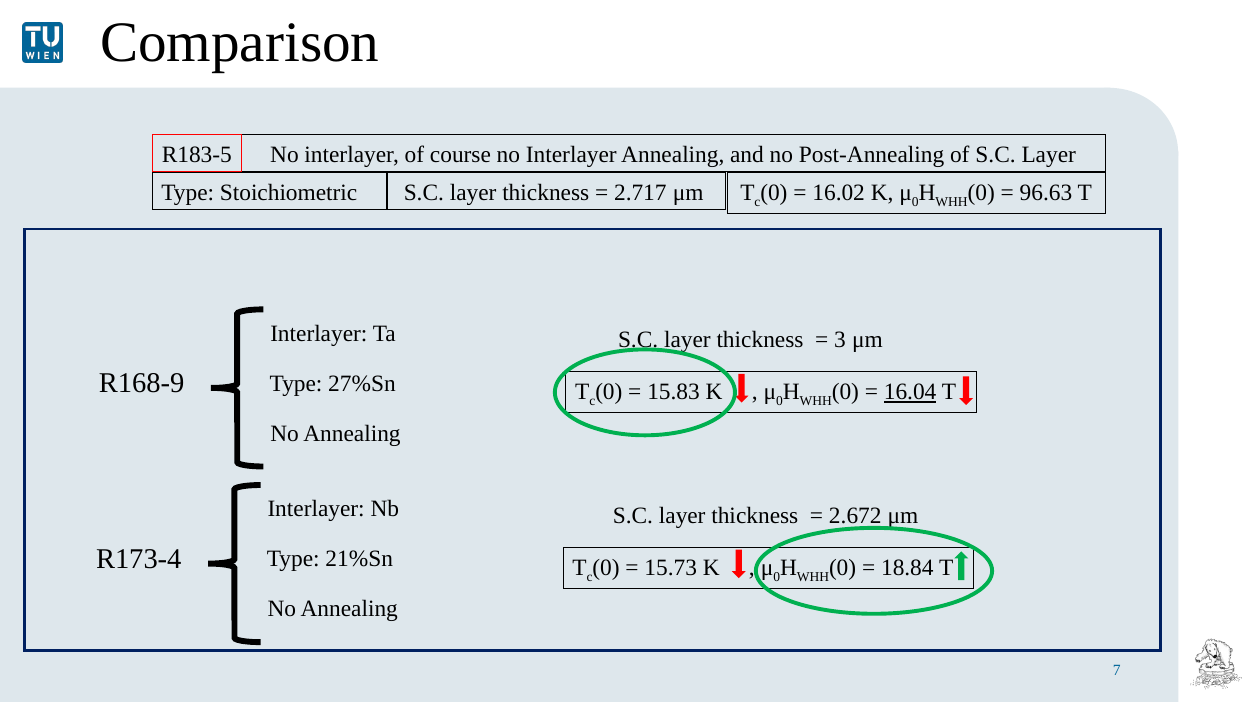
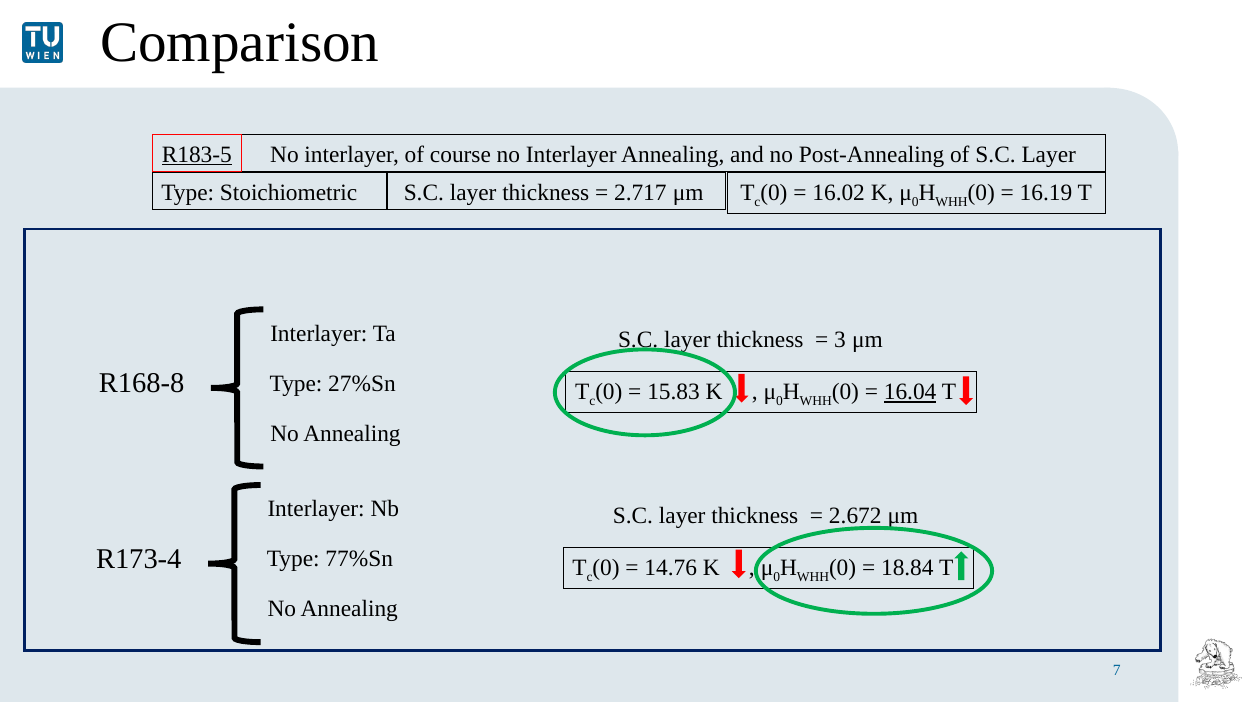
R183-5 underline: none -> present
96.63: 96.63 -> 16.19
R168-9: R168-9 -> R168-8
21%Sn: 21%Sn -> 77%Sn
15.73: 15.73 -> 14.76
